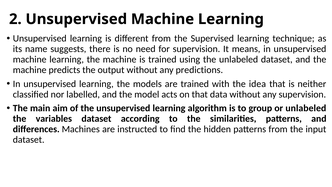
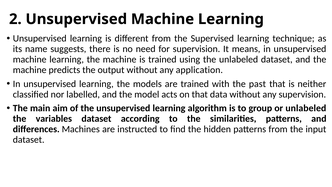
predictions: predictions -> application
idea: idea -> past
